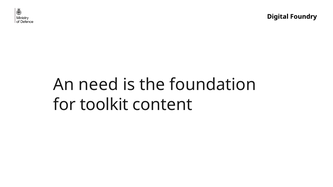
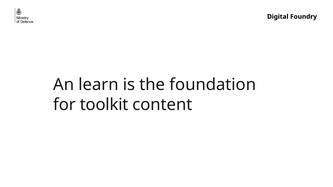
need: need -> learn
